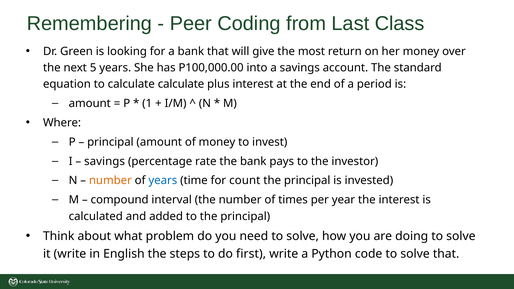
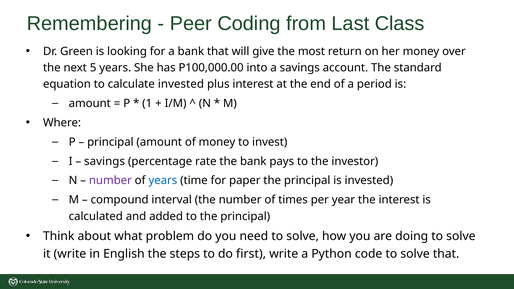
calculate calculate: calculate -> invested
number at (110, 181) colour: orange -> purple
count: count -> paper
